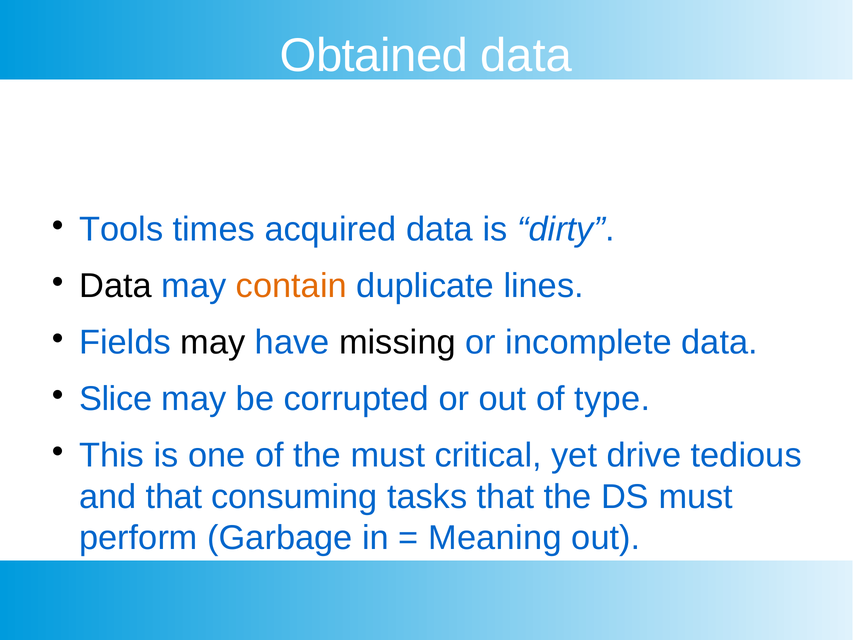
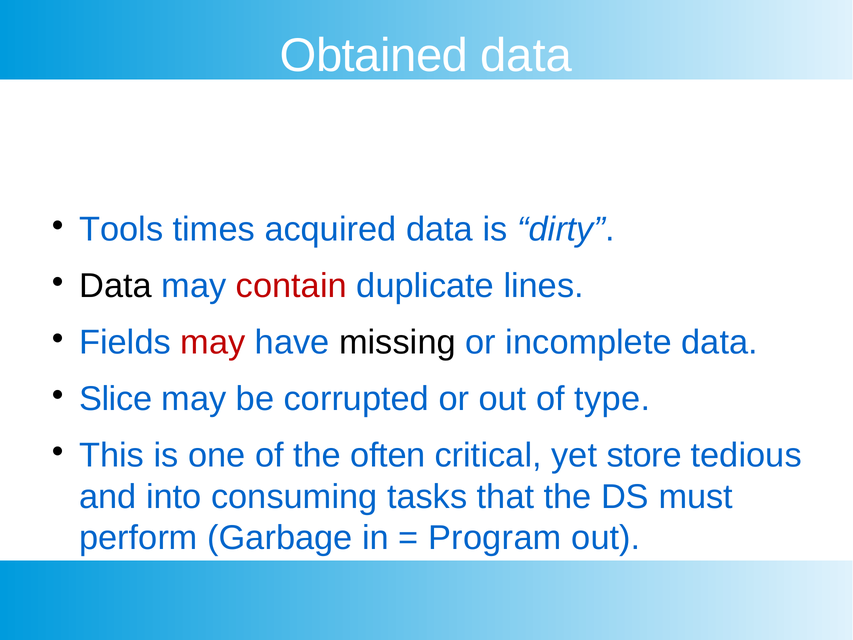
contain colour: orange -> red
may at (213, 342) colour: black -> red
the must: must -> often
drive: drive -> store
and that: that -> into
Meaning: Meaning -> Program
